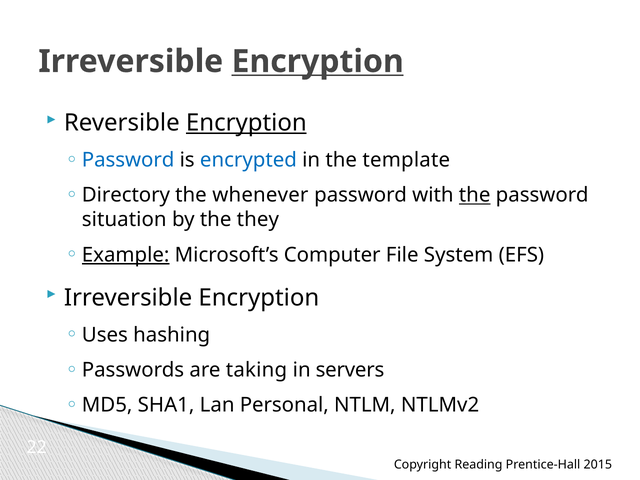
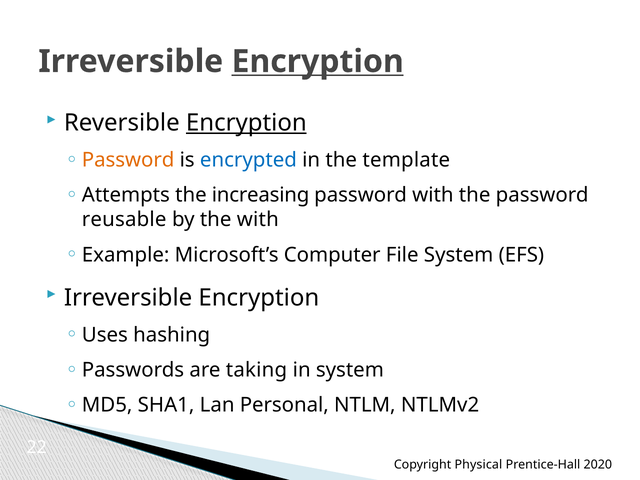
Password at (128, 160) colour: blue -> orange
Directory: Directory -> Attempts
whenever: whenever -> increasing
the at (475, 195) underline: present -> none
situation: situation -> reusable
the they: they -> with
Example underline: present -> none
in servers: servers -> system
Reading: Reading -> Physical
2015: 2015 -> 2020
